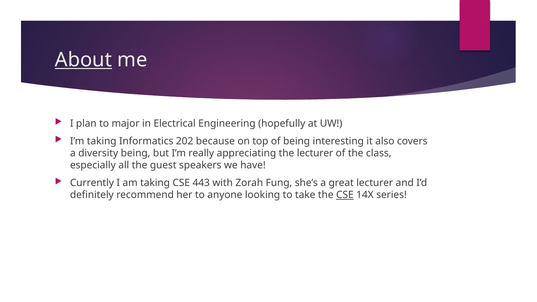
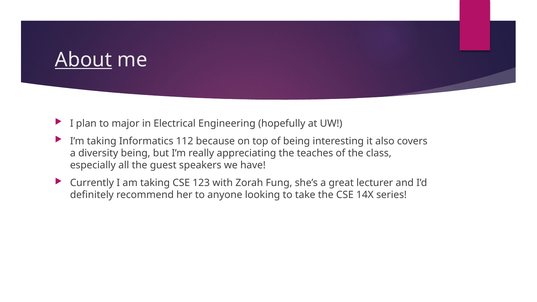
202: 202 -> 112
the lecturer: lecturer -> teaches
443: 443 -> 123
CSE at (345, 195) underline: present -> none
